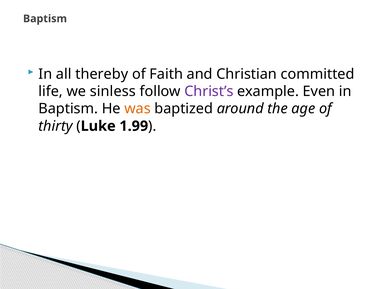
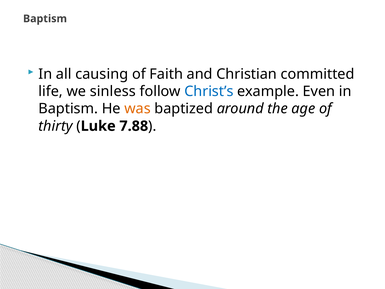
thereby: thereby -> causing
Christ’s colour: purple -> blue
1.99: 1.99 -> 7.88
